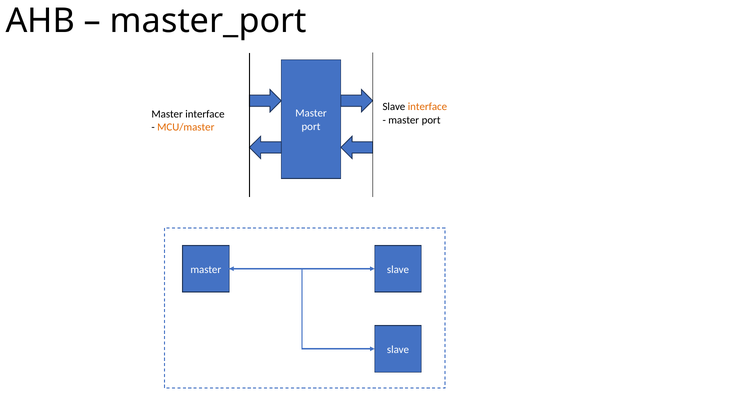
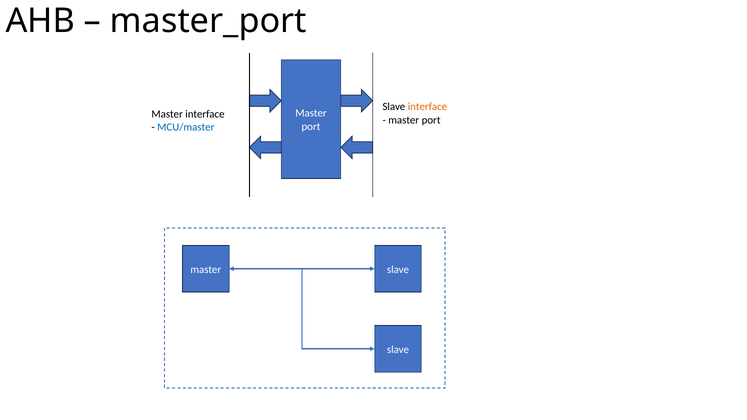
MCU/master colour: orange -> blue
